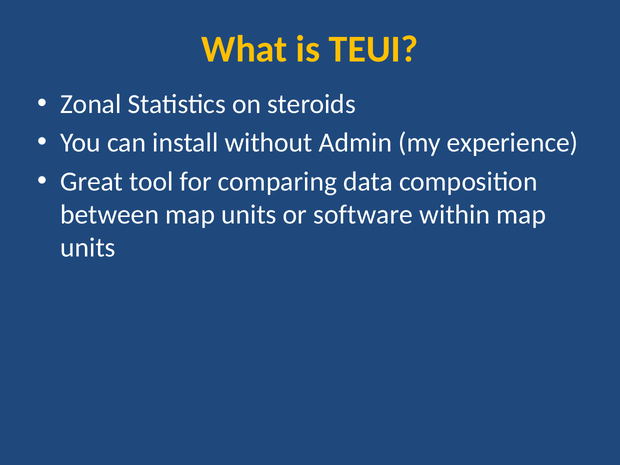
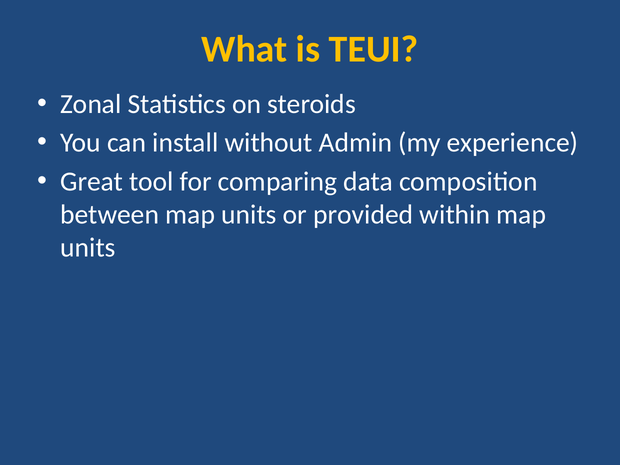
software: software -> provided
